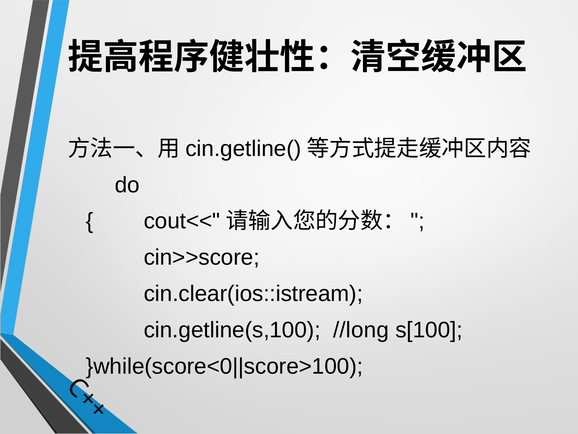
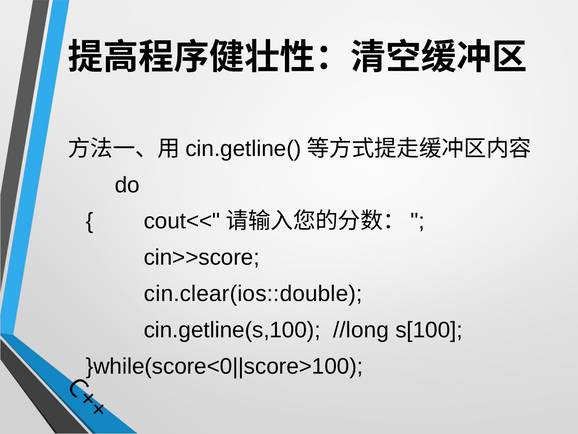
cin.clear(ios::istream: cin.clear(ios::istream -> cin.clear(ios::double
